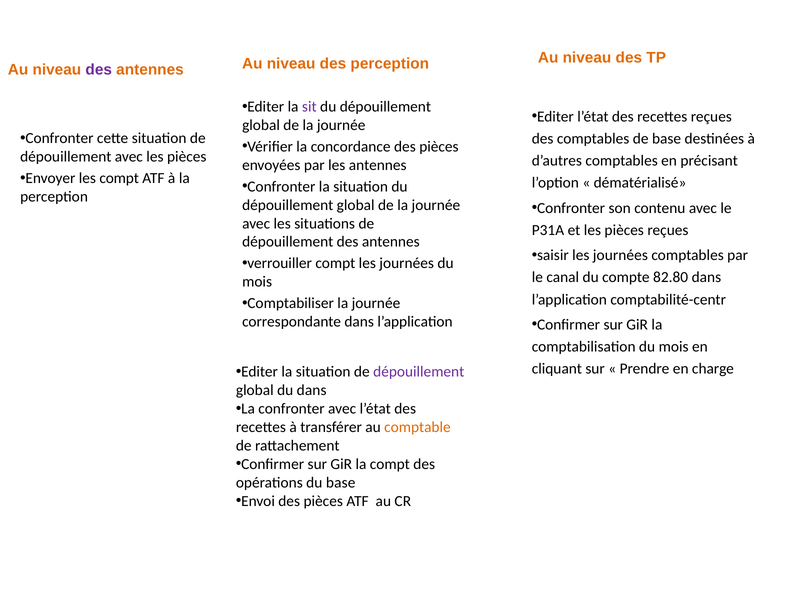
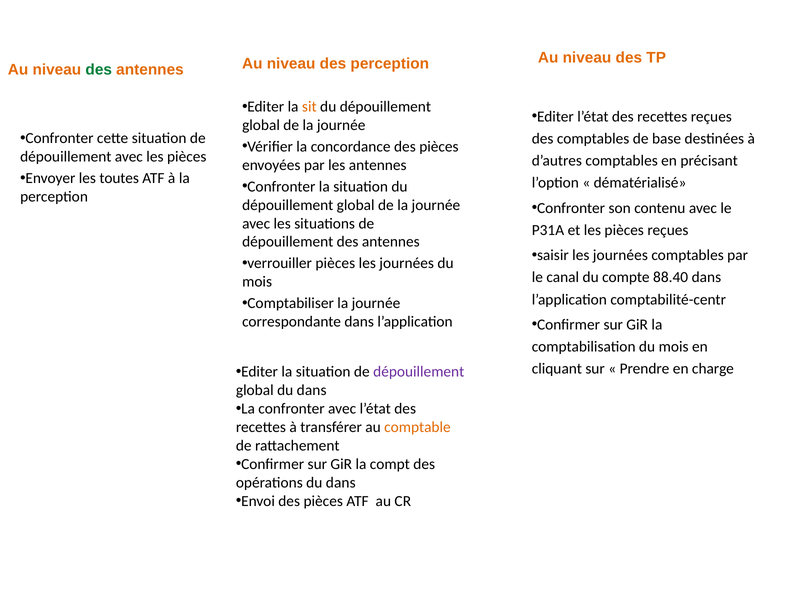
des at (99, 70) colour: purple -> green
sit colour: purple -> orange
les compt: compt -> toutes
verrouiller compt: compt -> pièces
82.80: 82.80 -> 88.40
opérations du base: base -> dans
